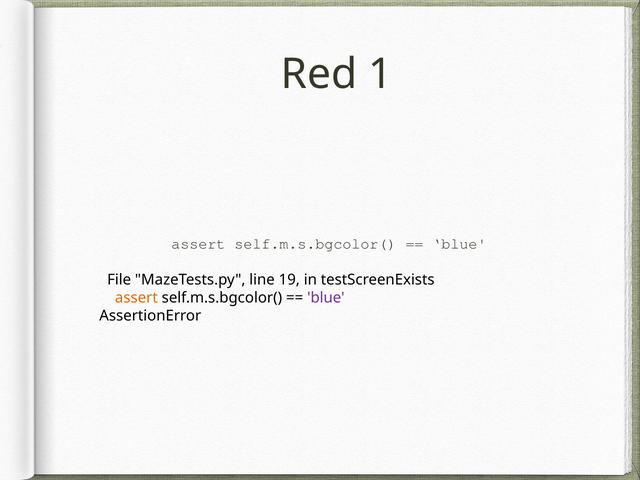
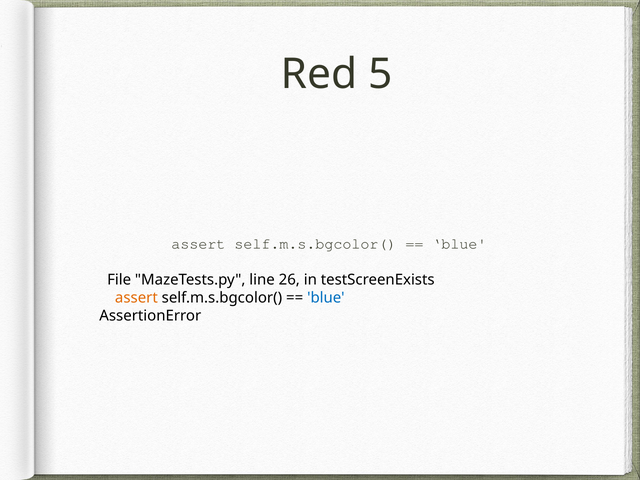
1: 1 -> 5
19: 19 -> 26
blue at (326, 298) colour: purple -> blue
